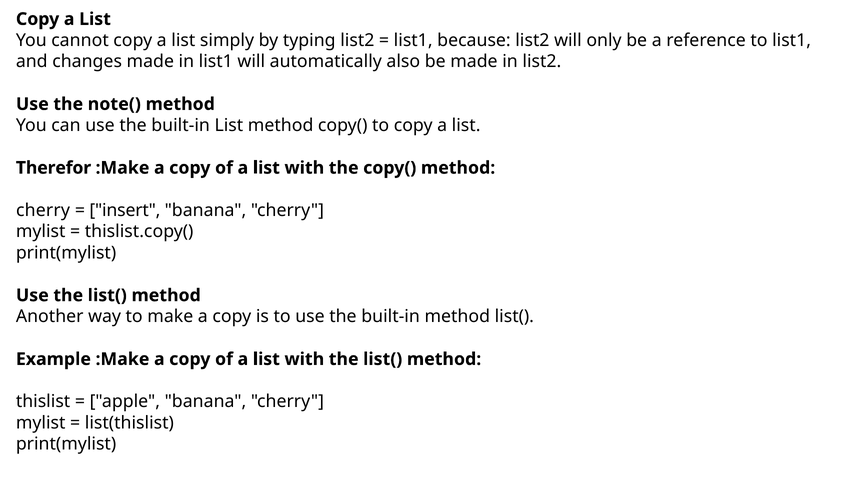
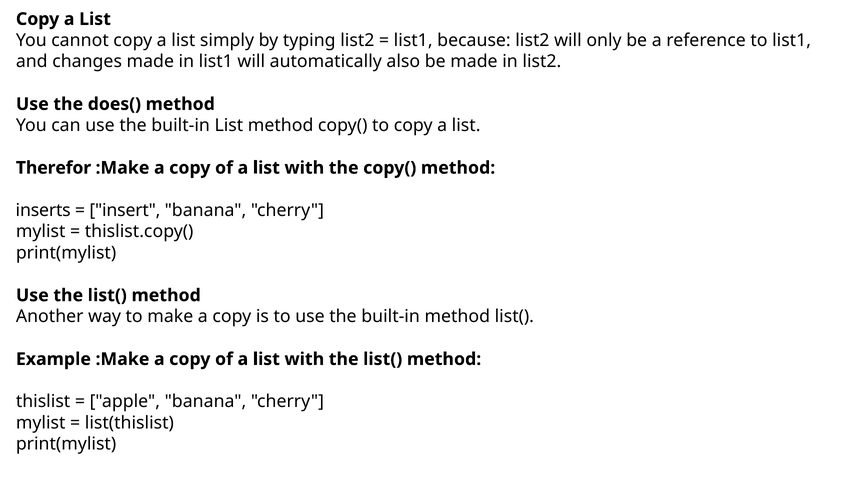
note(: note( -> does(
cherry at (43, 210): cherry -> inserts
